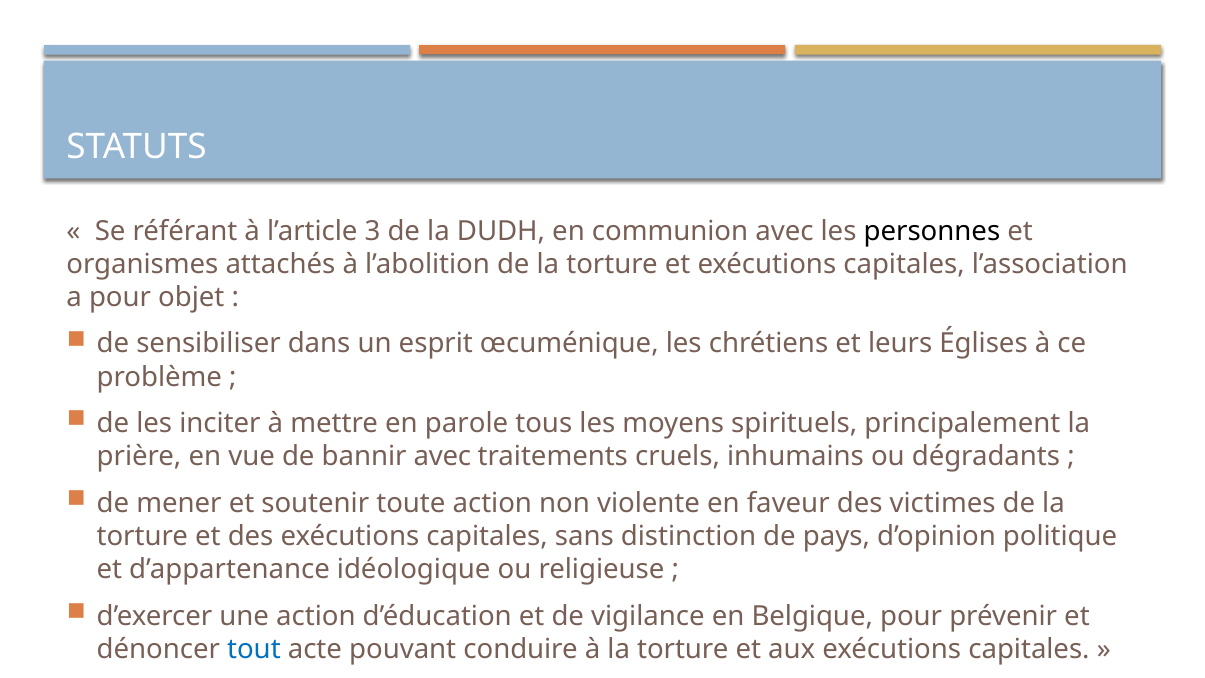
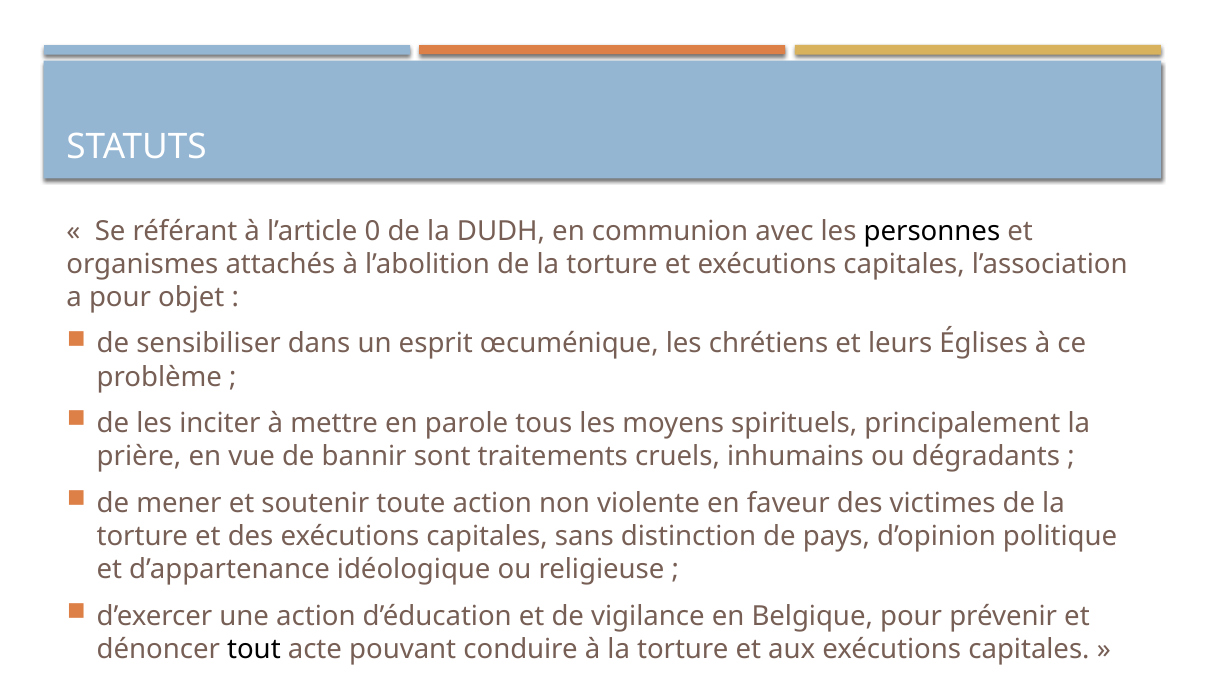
3: 3 -> 0
bannir avec: avec -> sont
tout colour: blue -> black
